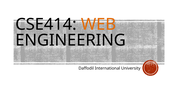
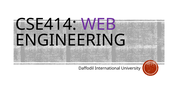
WEB colour: orange -> purple
